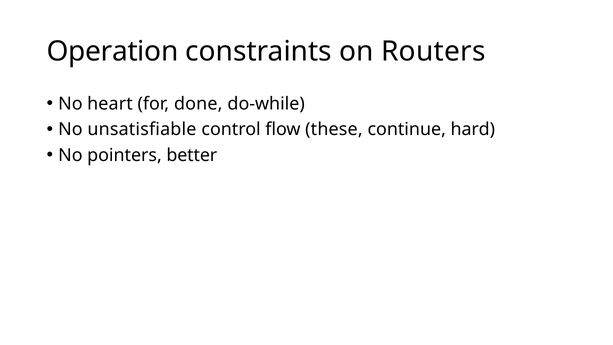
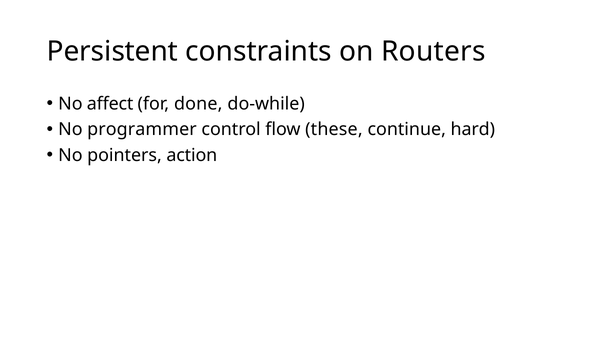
Operation: Operation -> Persistent
heart: heart -> affect
unsatisfiable: unsatisfiable -> programmer
better: better -> action
